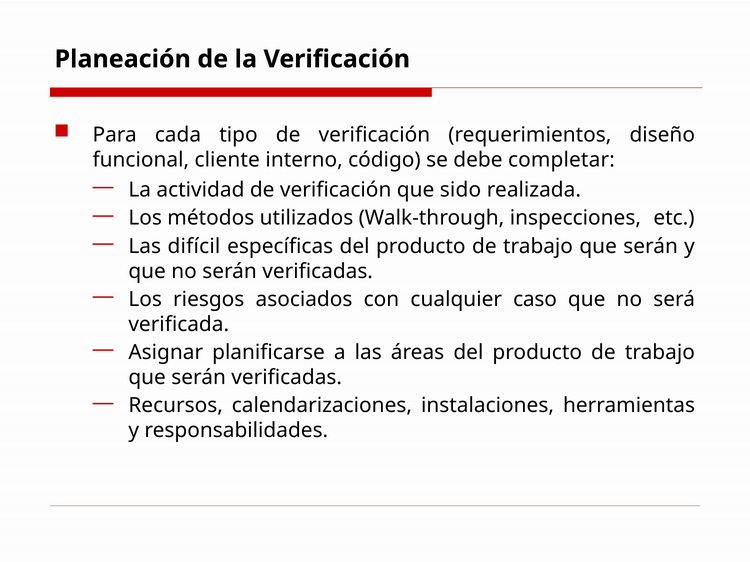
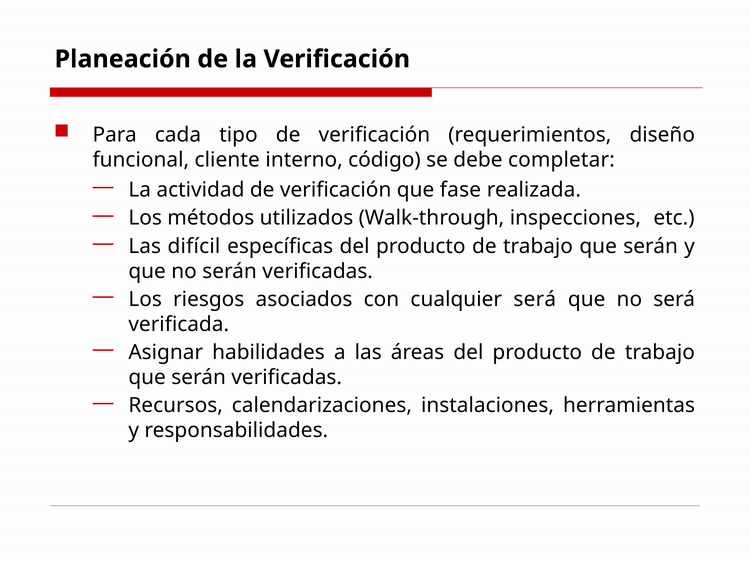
sido: sido -> fase
cualquier caso: caso -> será
planificarse: planificarse -> habilidades
